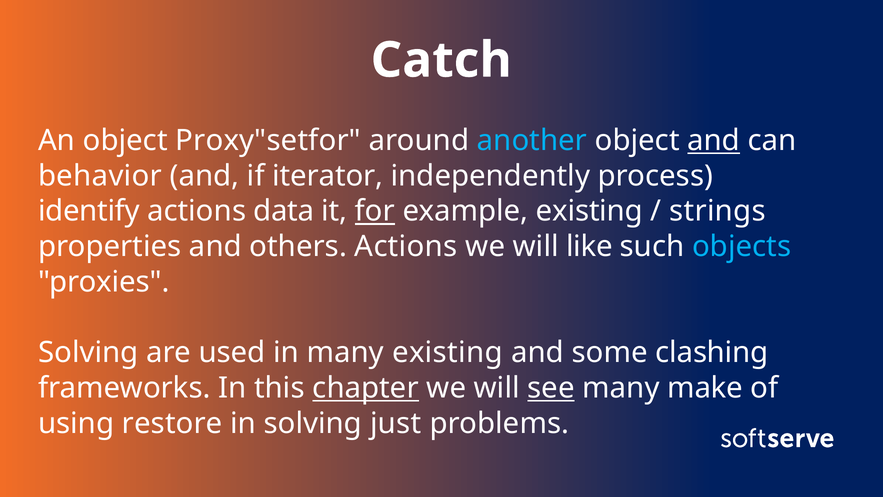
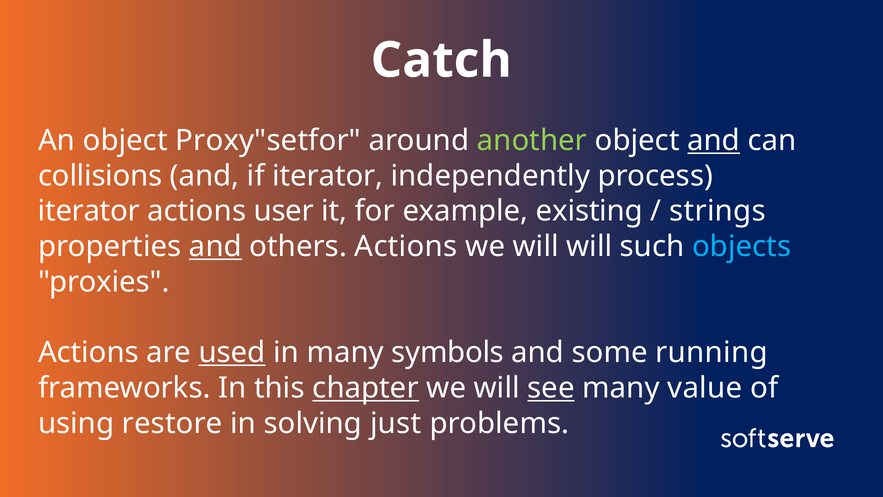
another colour: light blue -> light green
behavior: behavior -> collisions
identify at (89, 211): identify -> iterator
data: data -> user
for underline: present -> none
and at (215, 246) underline: none -> present
will like: like -> will
Solving at (88, 352): Solving -> Actions
used underline: none -> present
many existing: existing -> symbols
clashing: clashing -> running
make: make -> value
